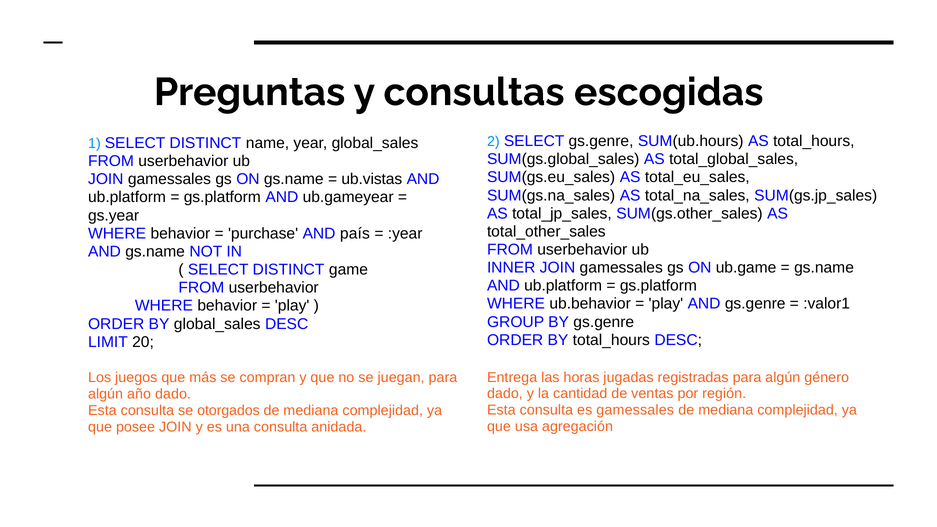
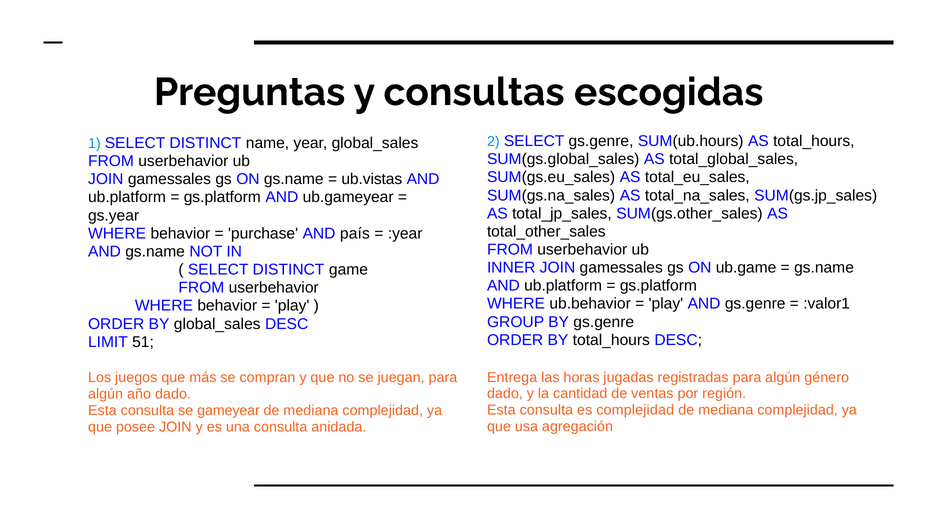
20: 20 -> 51
es gamessales: gamessales -> complejidad
otorgados: otorgados -> gameyear
